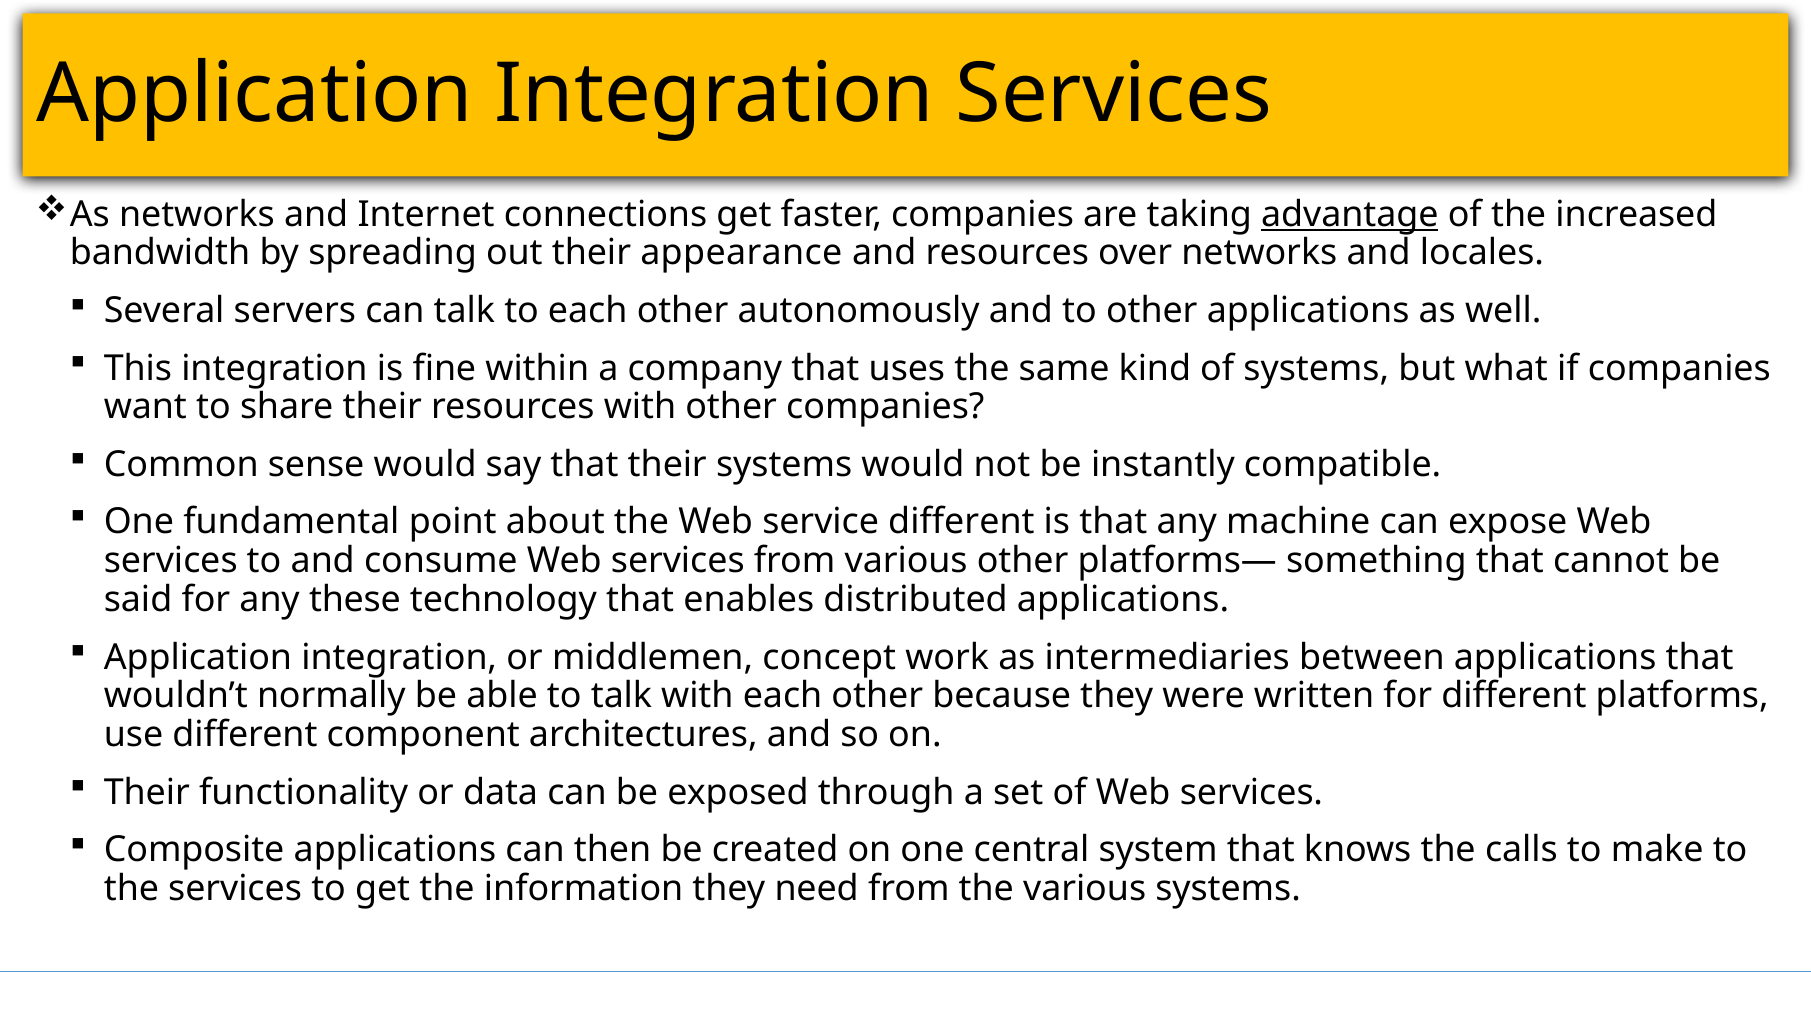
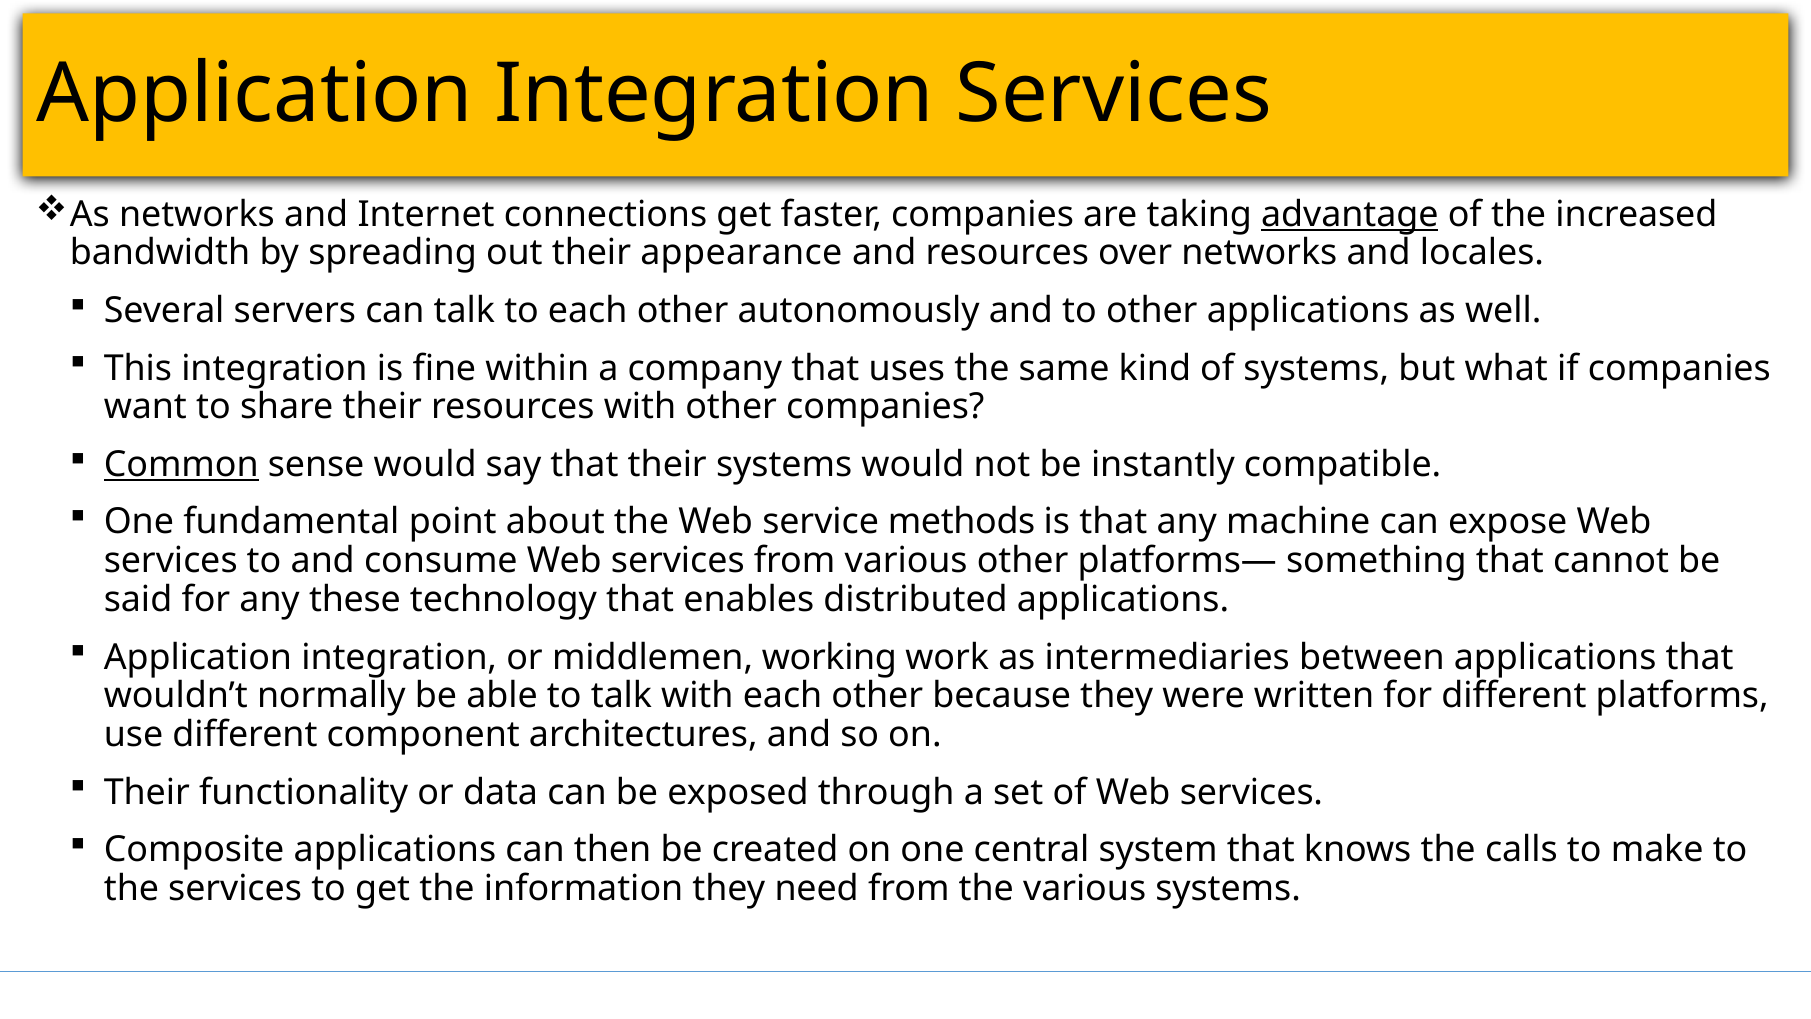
Common underline: none -> present
service different: different -> methods
concept: concept -> working
